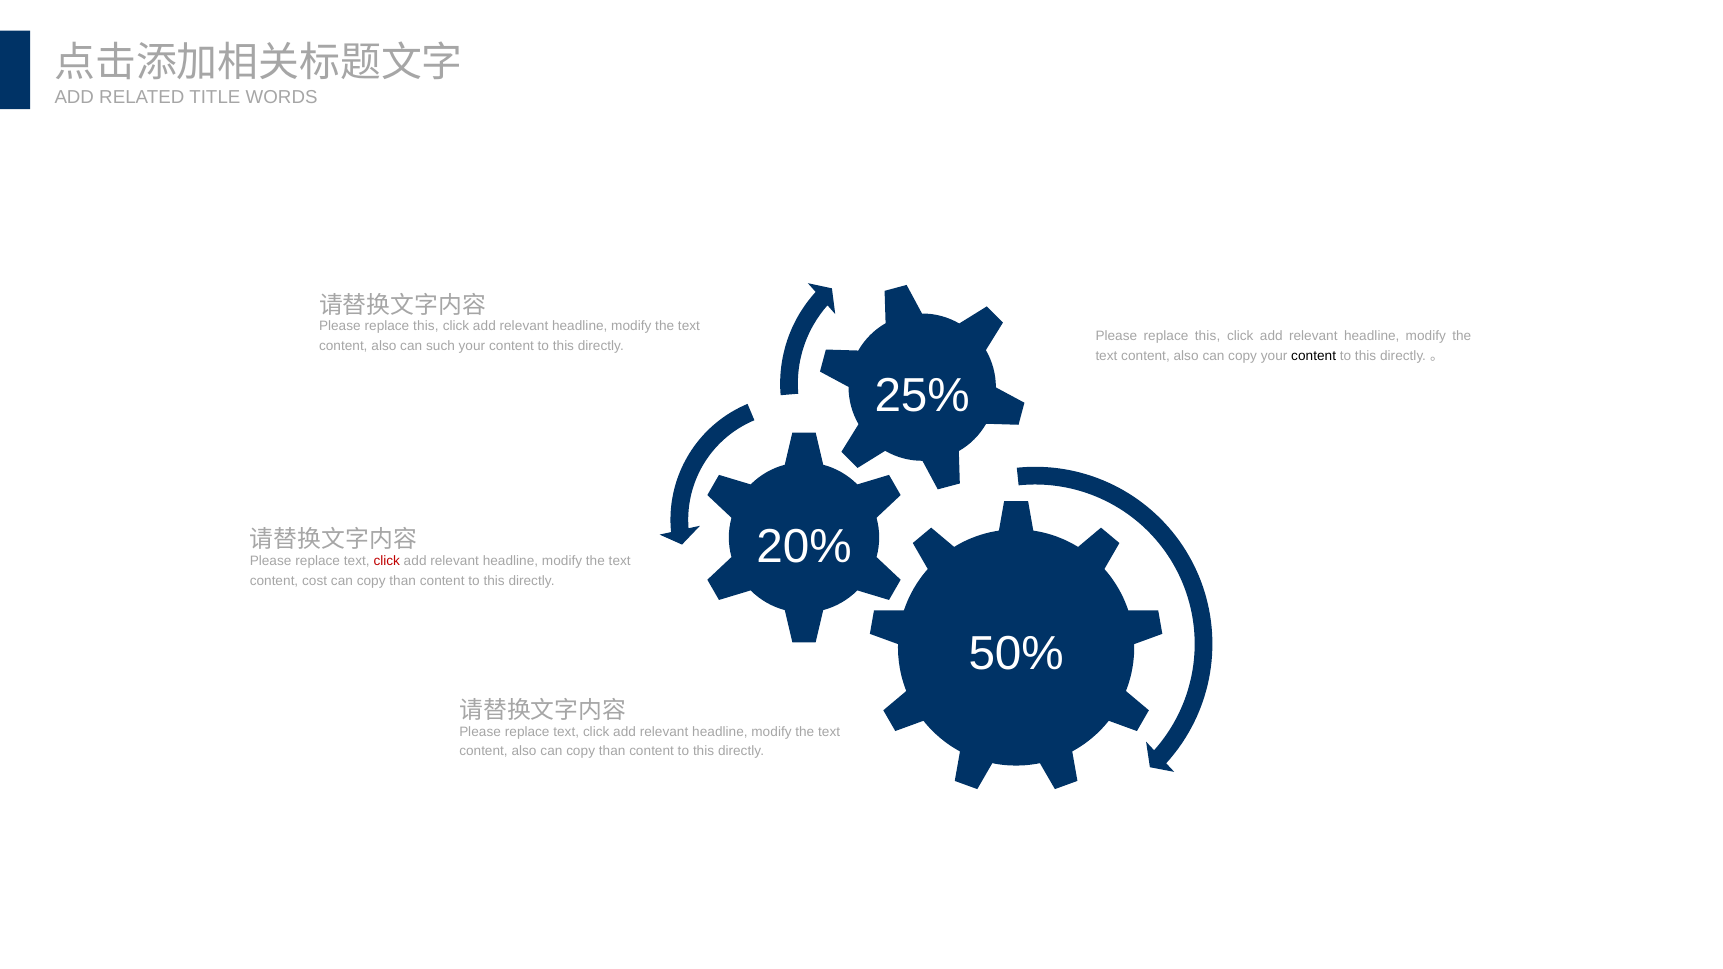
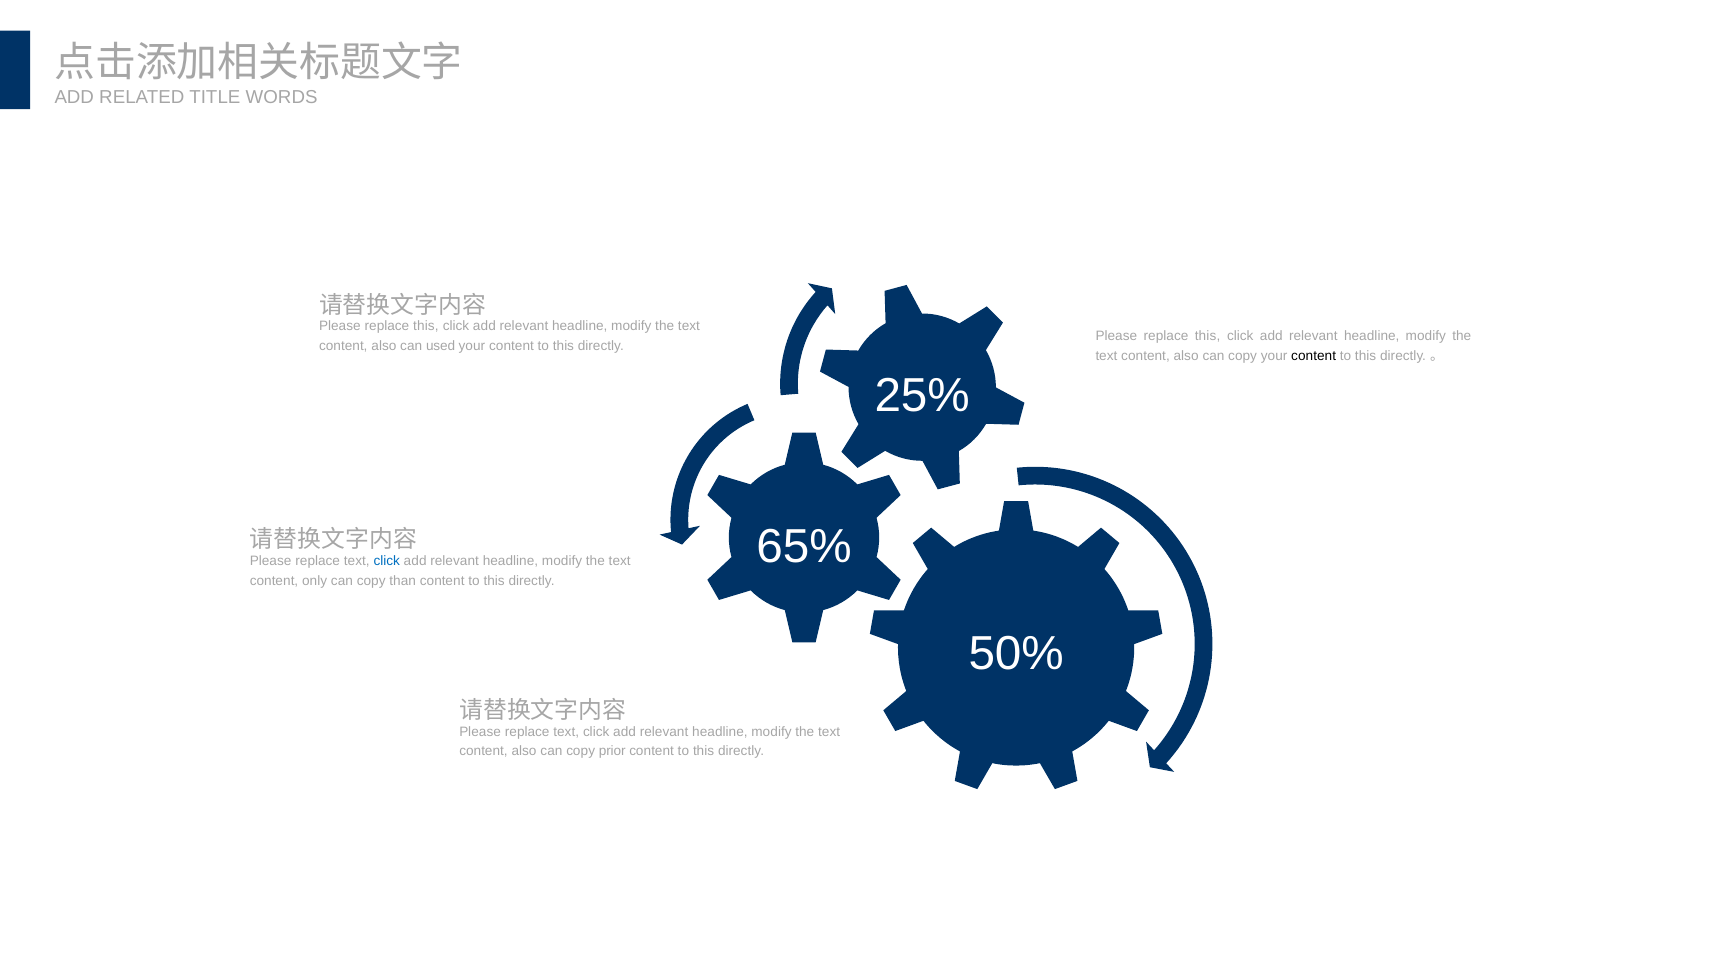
such: such -> used
20%: 20% -> 65%
click at (387, 561) colour: red -> blue
cost: cost -> only
also can copy than: than -> prior
